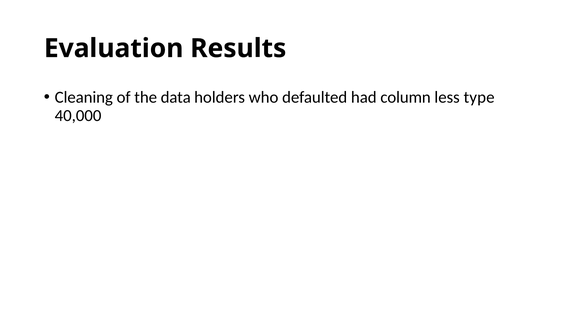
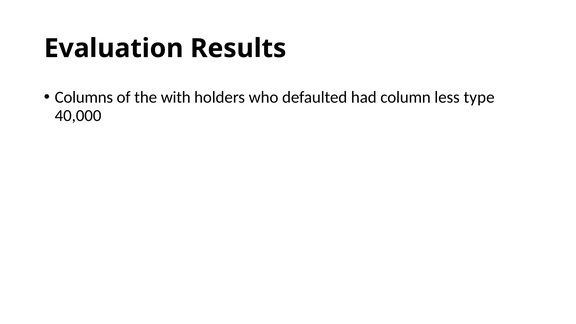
Cleaning: Cleaning -> Columns
data: data -> with
